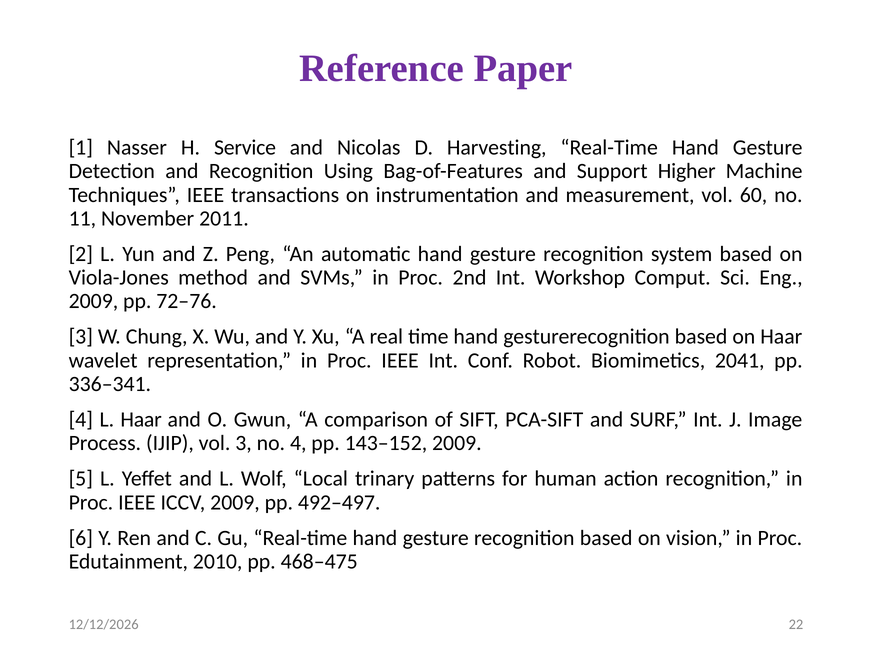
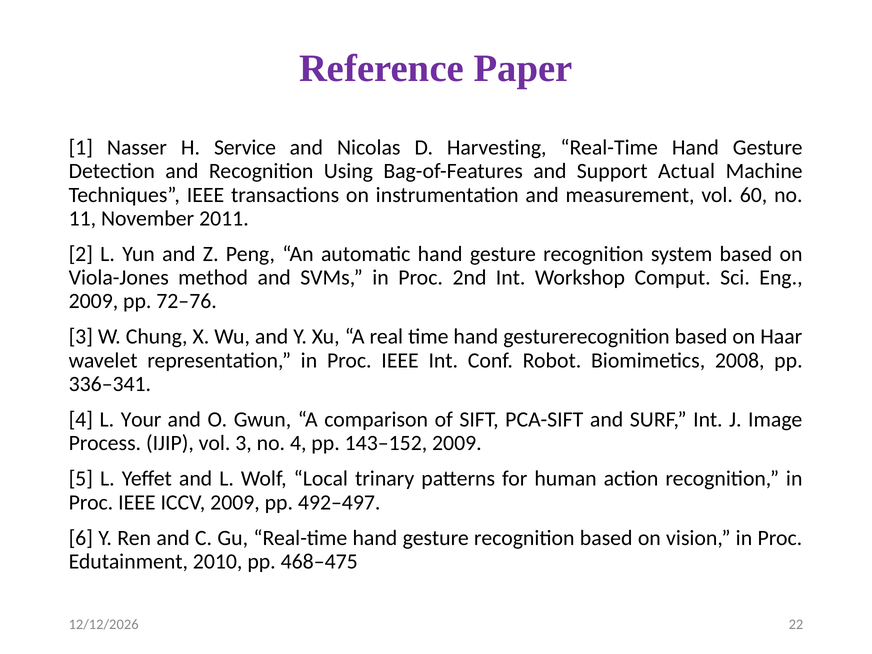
Higher: Higher -> Actual
2041: 2041 -> 2008
L Haar: Haar -> Your
